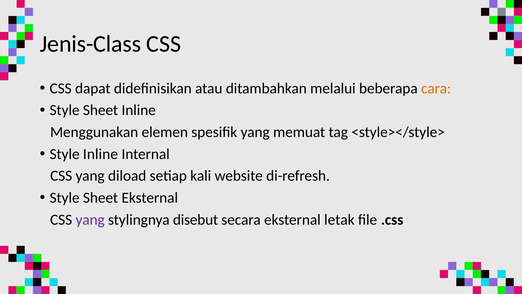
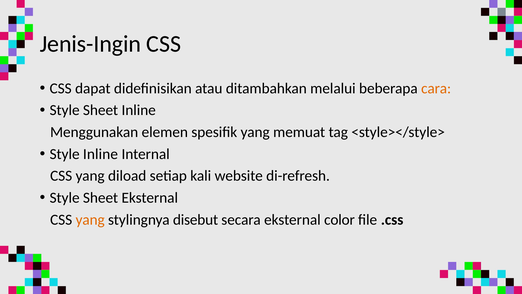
Jenis-Class: Jenis-Class -> Jenis-Ingin
yang at (90, 219) colour: purple -> orange
letak: letak -> color
